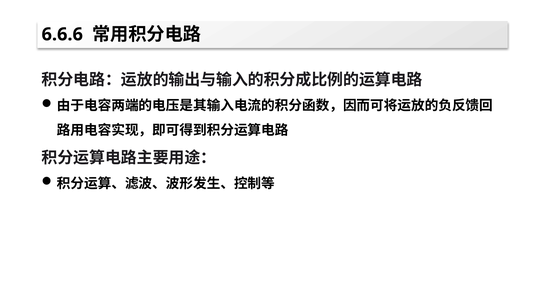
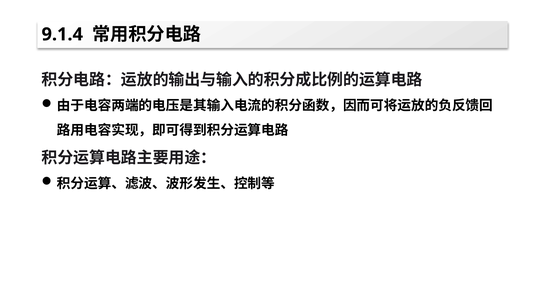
6.6.6: 6.6.6 -> 9.1.4
